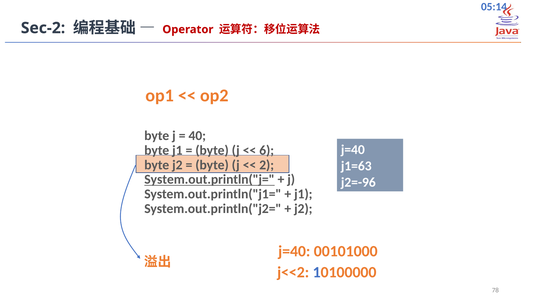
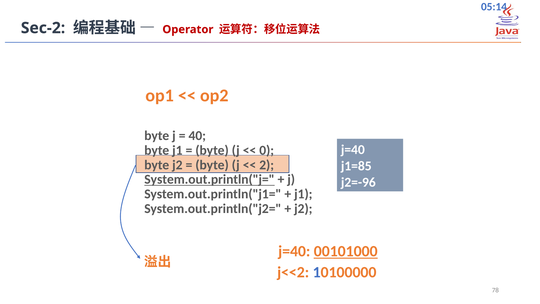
6: 6 -> 0
j1=63: j1=63 -> j1=85
00101000 underline: none -> present
